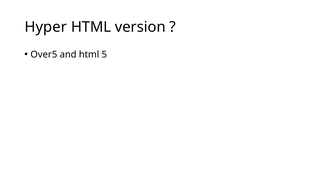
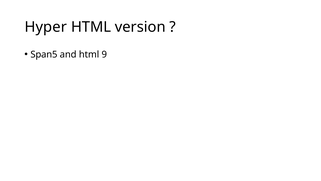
Over5: Over5 -> Span5
5: 5 -> 9
